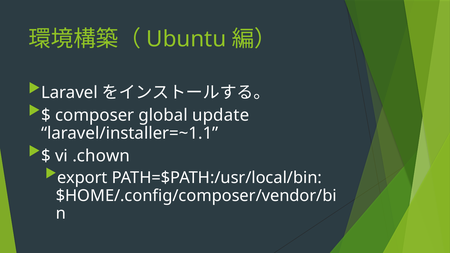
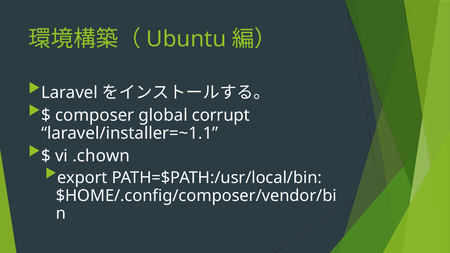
update: update -> corrupt
